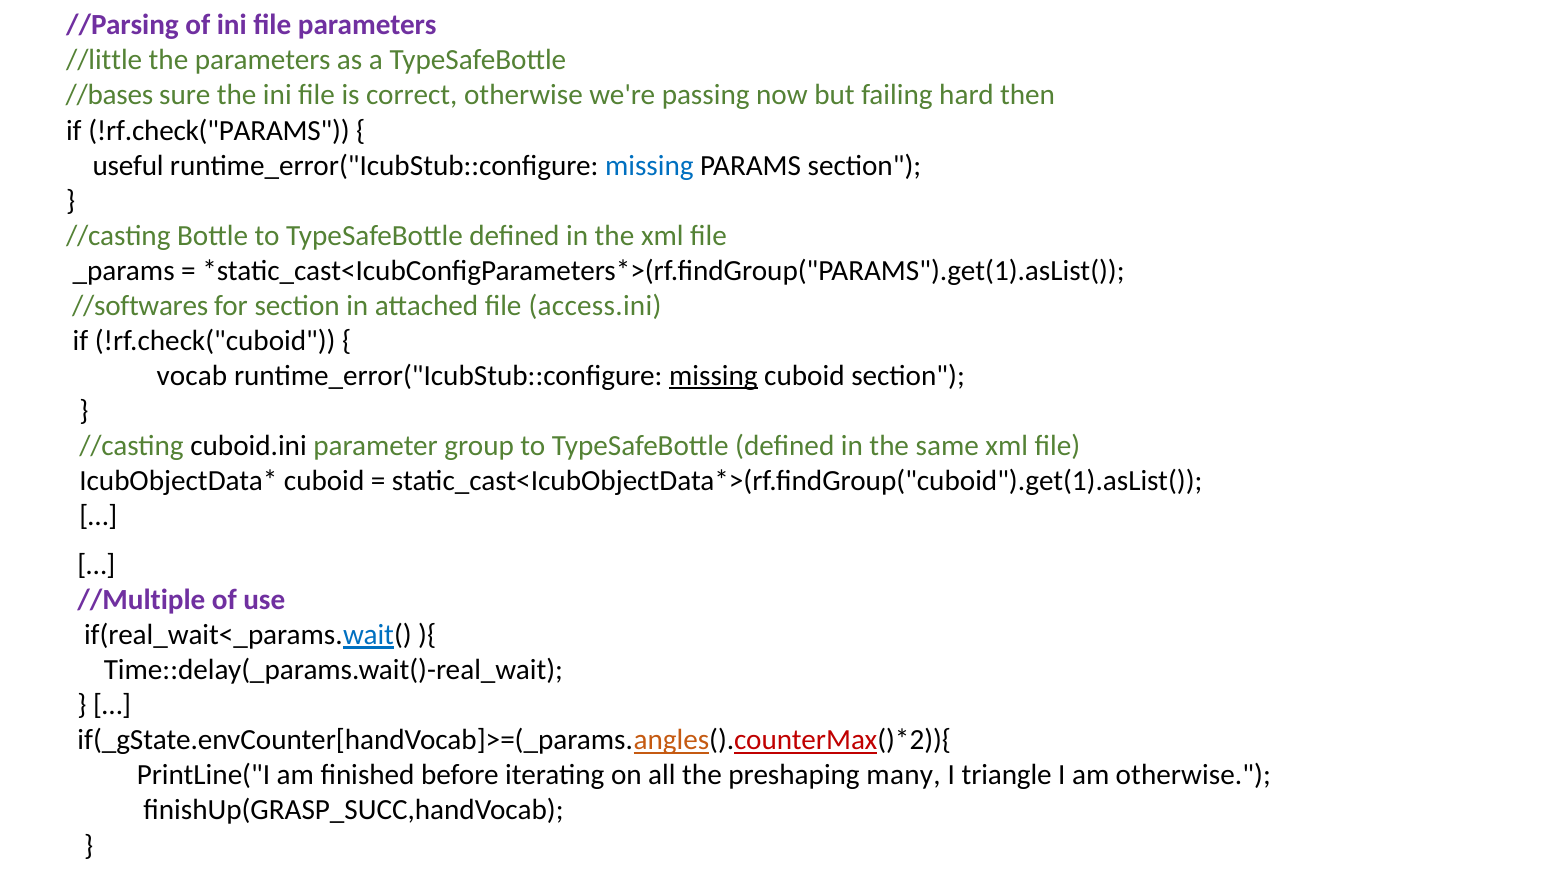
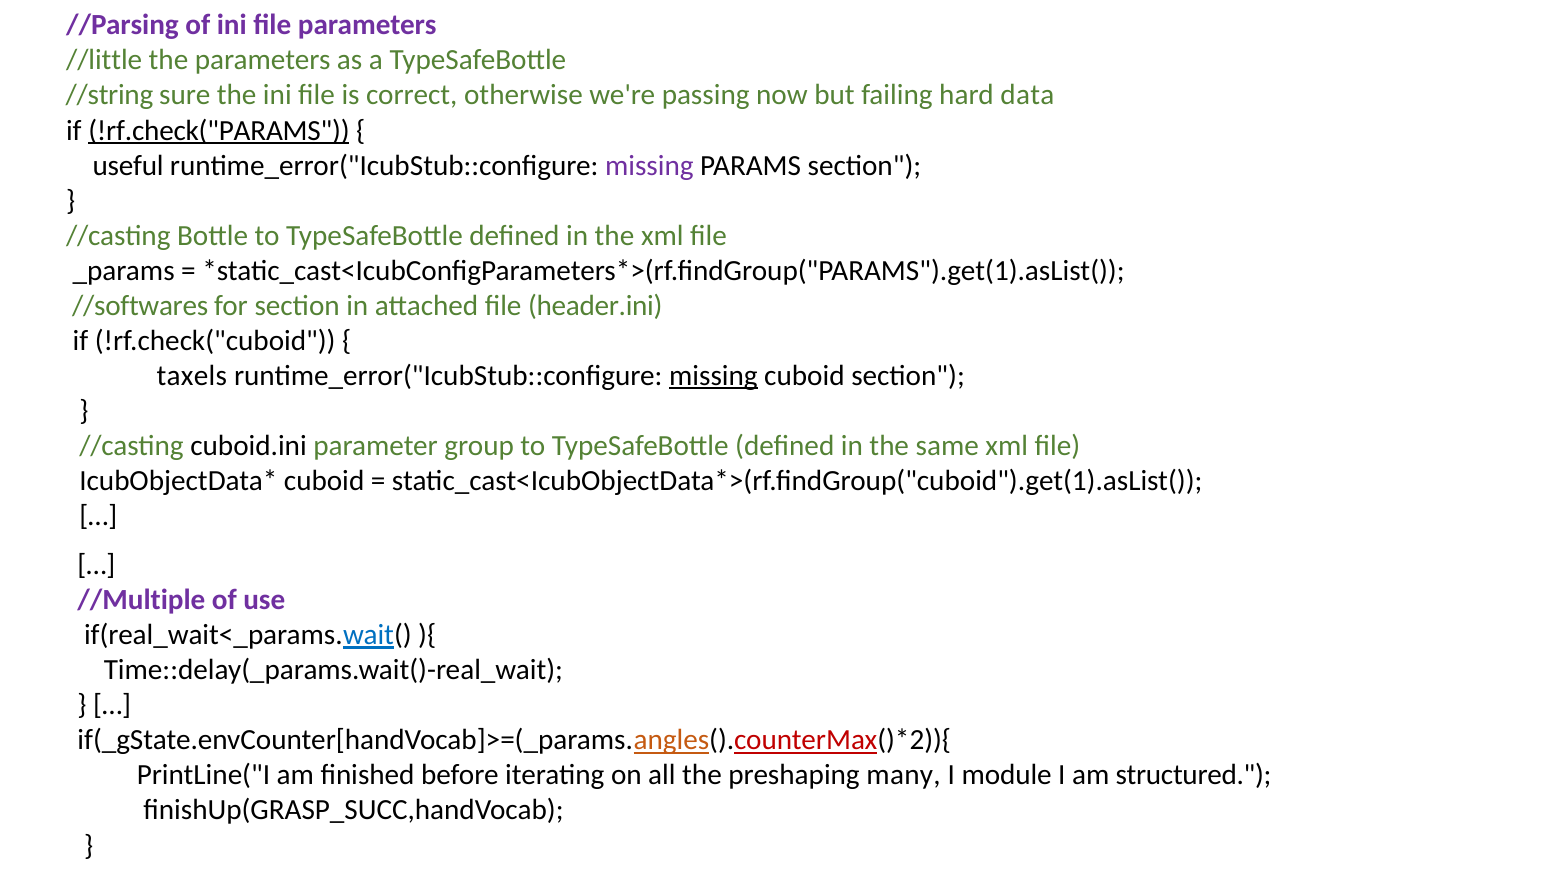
//bases: //bases -> //string
then: then -> data
!rf.check("PARAMS underline: none -> present
missing at (649, 165) colour: blue -> purple
access.ini: access.ini -> header.ini
vocab: vocab -> taxels
triangle: triangle -> module
am otherwise: otherwise -> structured
